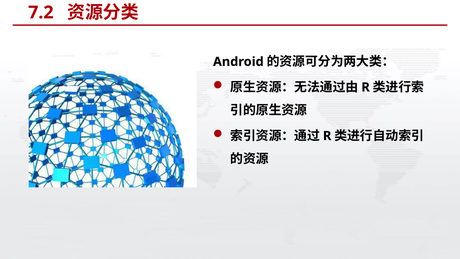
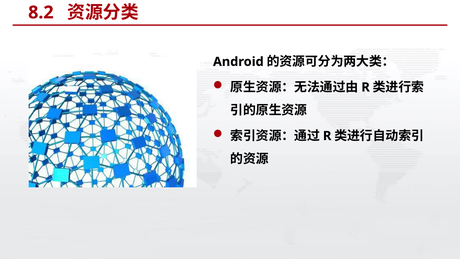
7.2: 7.2 -> 8.2
